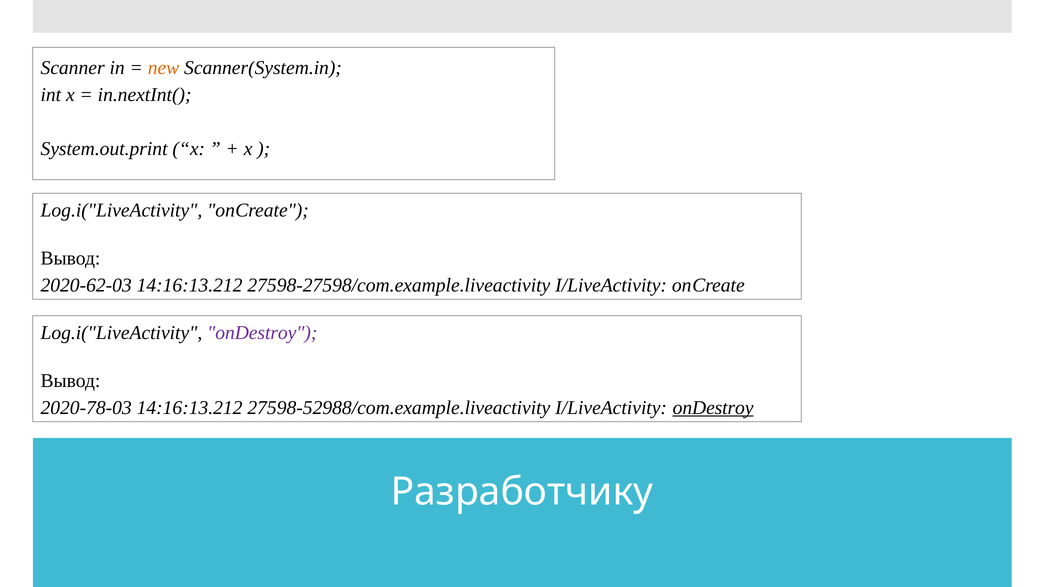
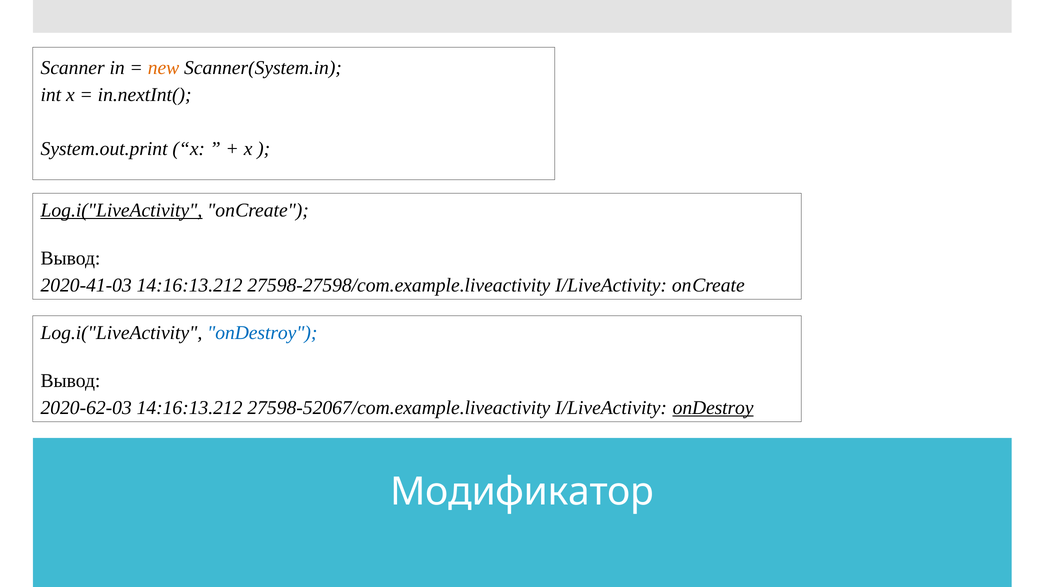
Log.i("LiveActivity at (121, 210) underline: none -> present
2020-62-03: 2020-62-03 -> 2020-41-03
onDestroy at (262, 333) colour: purple -> blue
2020-78-03: 2020-78-03 -> 2020-62-03
27598-52988/com.example.liveactivity: 27598-52988/com.example.liveactivity -> 27598-52067/com.example.liveactivity
Разработчику: Разработчику -> Модификатор
